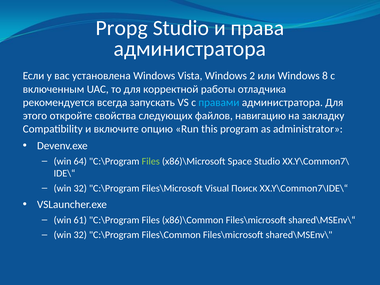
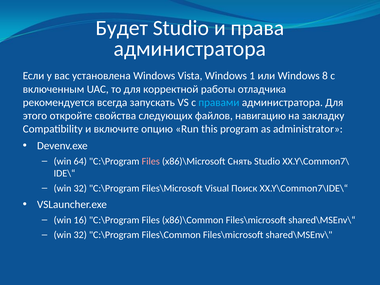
Propg: Propg -> Будет
2: 2 -> 1
Files at (151, 161) colour: light green -> pink
Space: Space -> Снять
61: 61 -> 16
